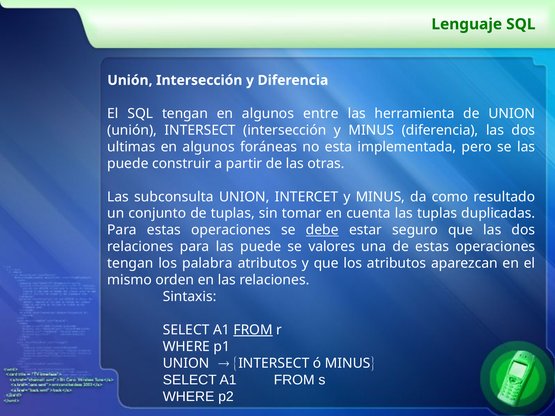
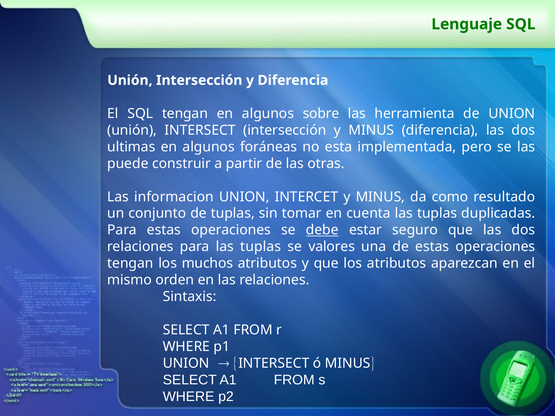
entre: entre -> sobre
subconsulta: subconsulta -> informacion
para las puede: puede -> tuplas
palabra: palabra -> muchos
FROM at (253, 330) underline: present -> none
